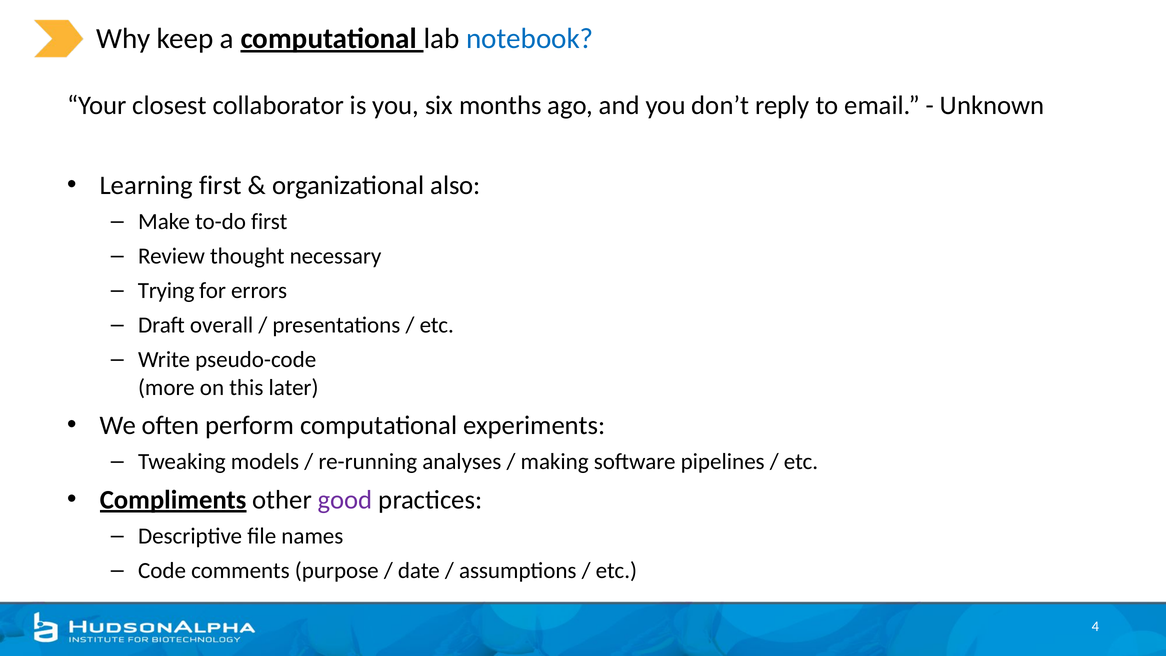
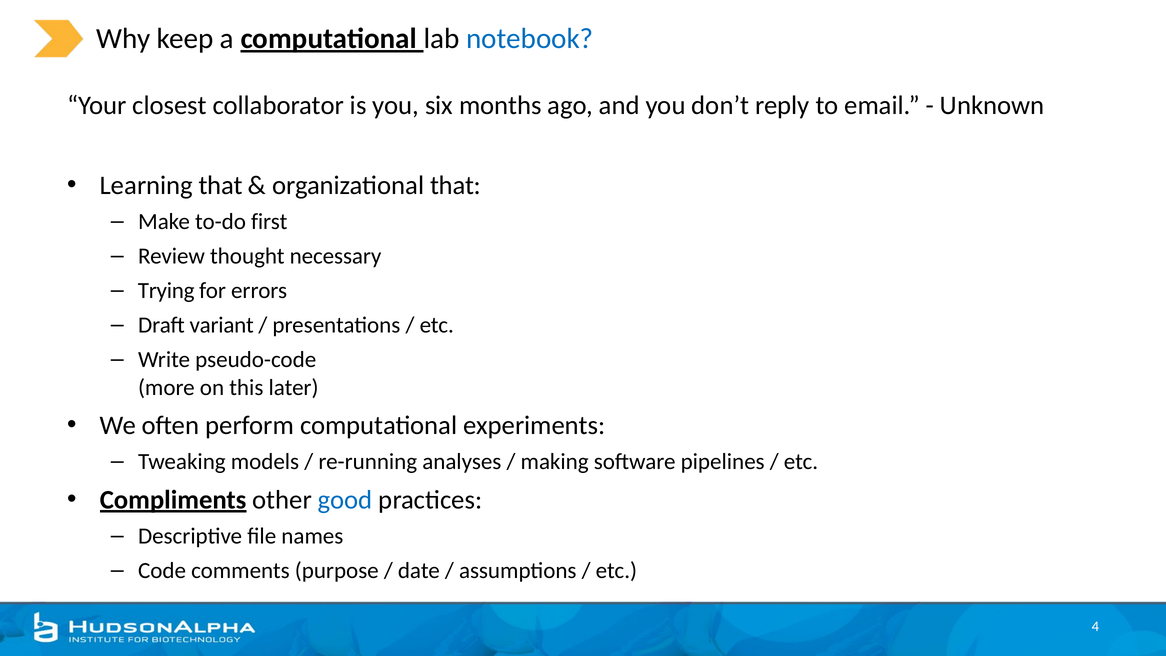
Learning first: first -> that
organizational also: also -> that
overall: overall -> variant
good colour: purple -> blue
